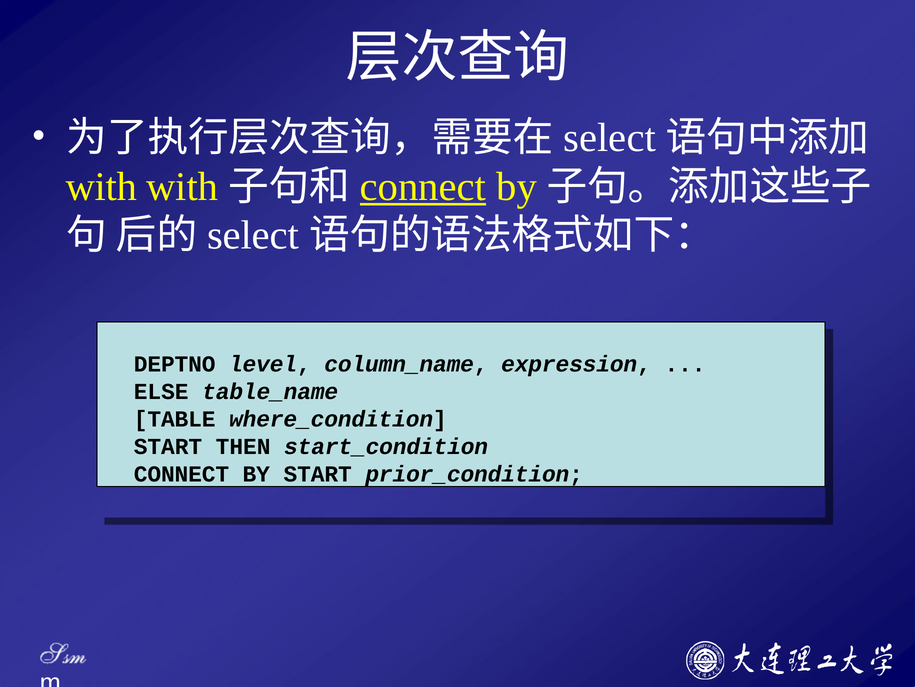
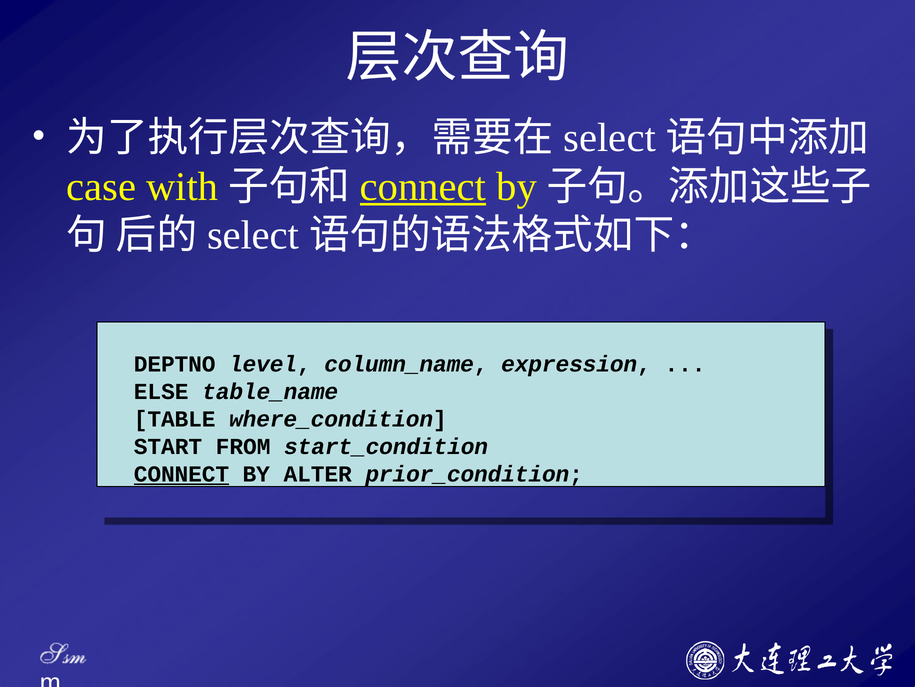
with at (101, 186): with -> case
THEN: THEN -> FROM
CONNECT at (181, 474) underline: none -> present
BY START: START -> ALTER
